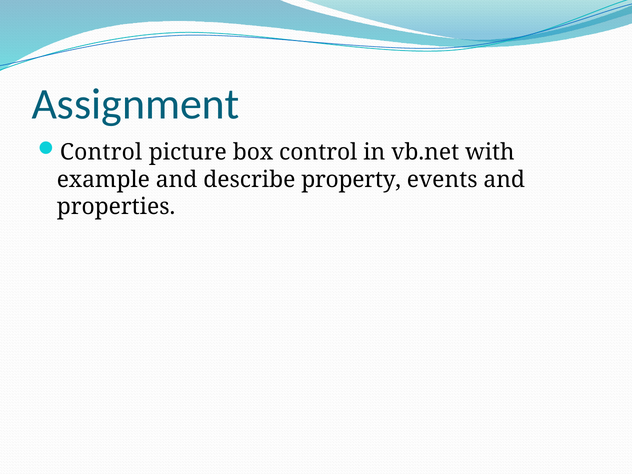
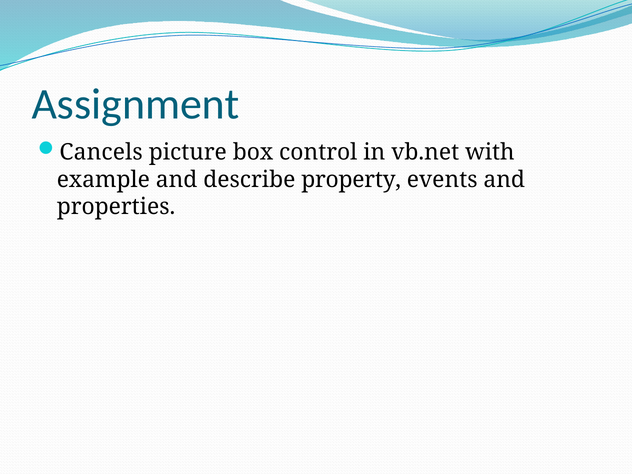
Control at (101, 152): Control -> Cancels
